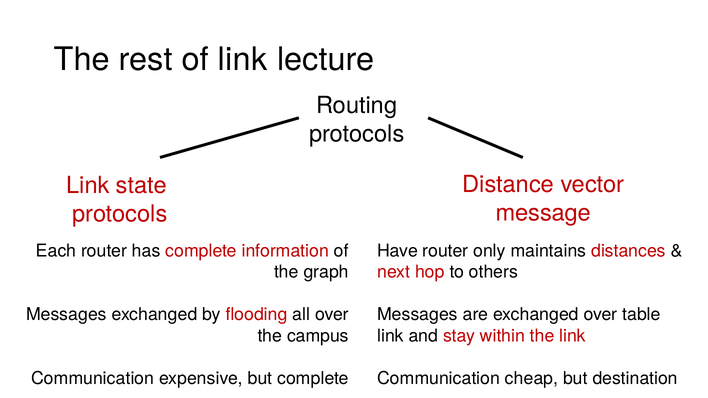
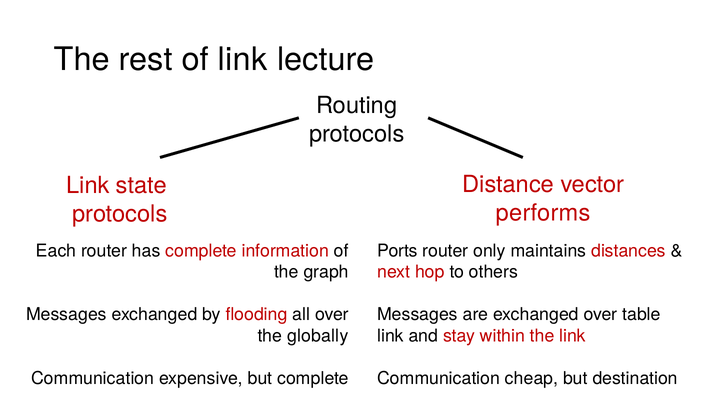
message: message -> performs
Have: Have -> Ports
campus: campus -> globally
